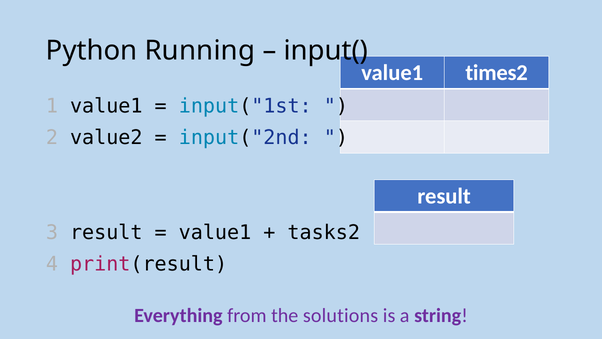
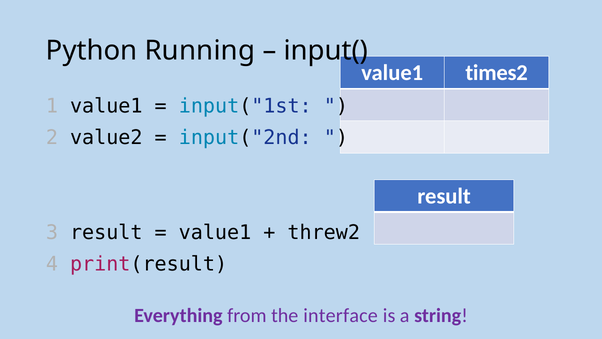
tasks2: tasks2 -> threw2
solutions: solutions -> interface
